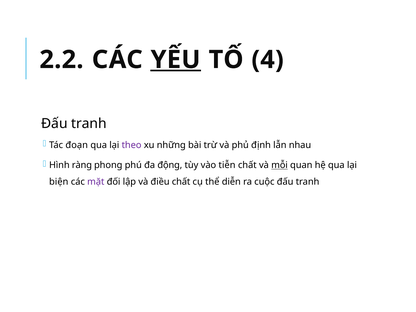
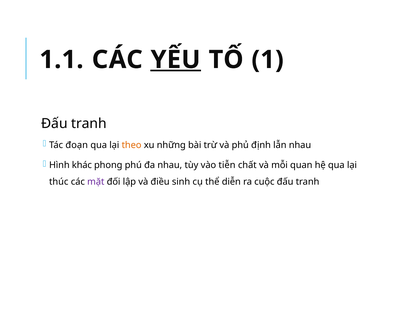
2.2: 2.2 -> 1.1
4: 4 -> 1
theo colour: purple -> orange
ràng: ràng -> khác
đa động: động -> nhau
mỗi underline: present -> none
biện: biện -> thúc
điều chất: chất -> sinh
